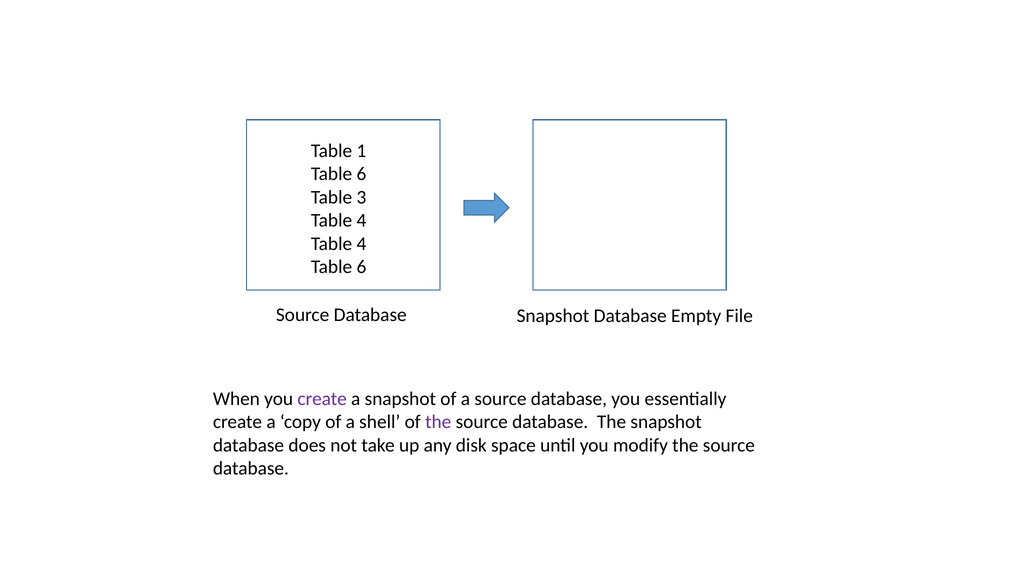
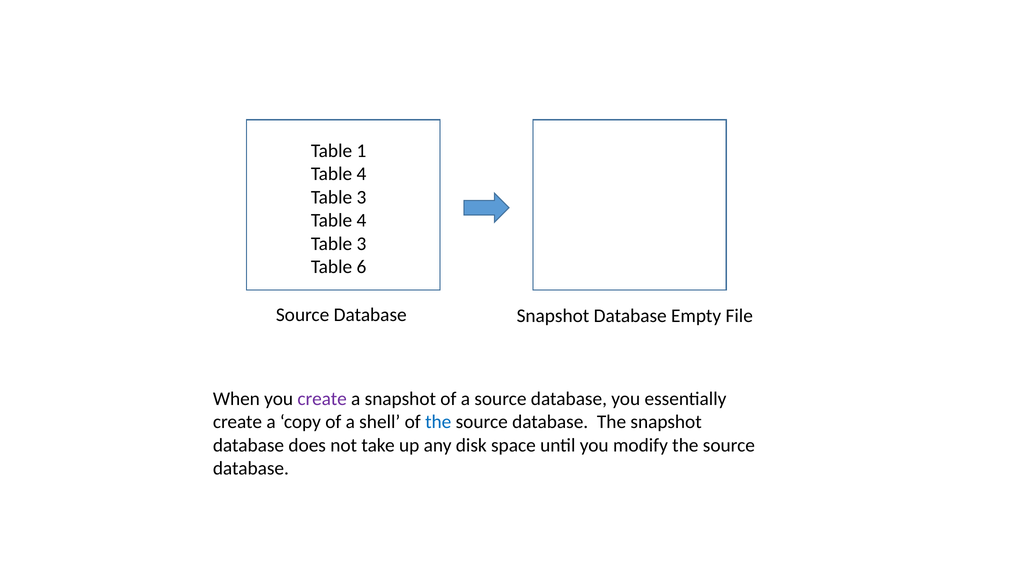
6 at (361, 174): 6 -> 4
4 at (361, 244): 4 -> 3
the at (438, 422) colour: purple -> blue
